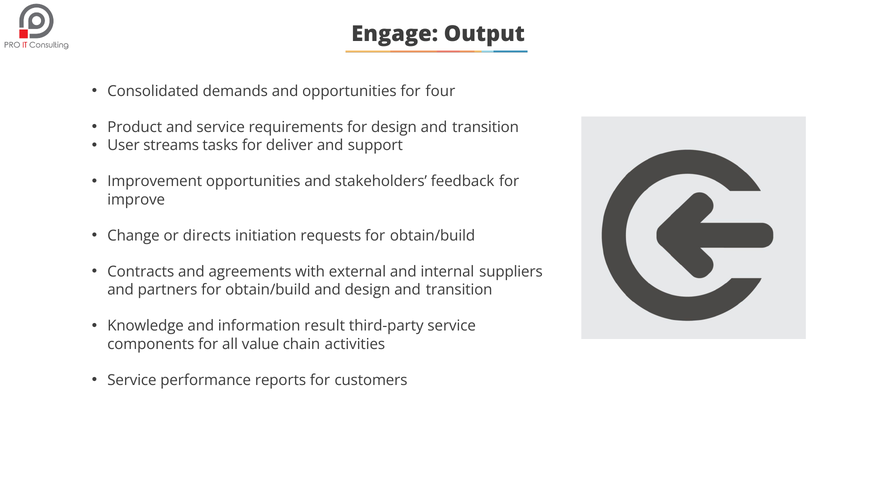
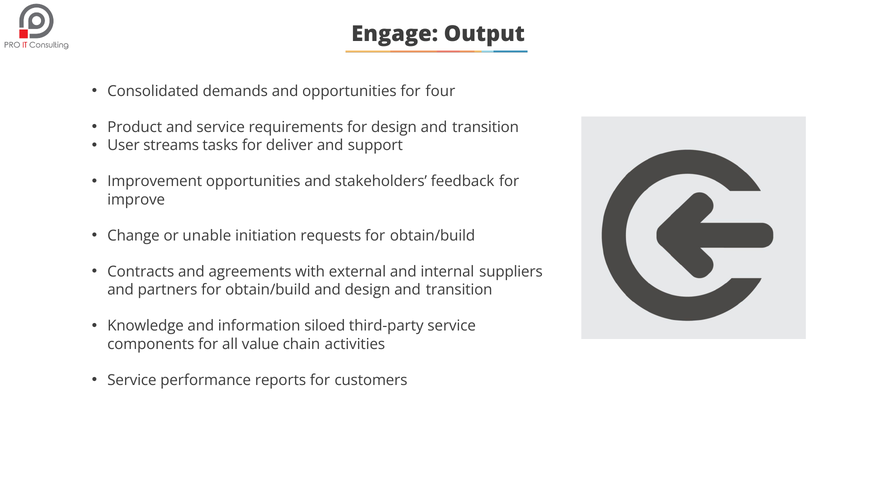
directs: directs -> unable
result: result -> siloed
